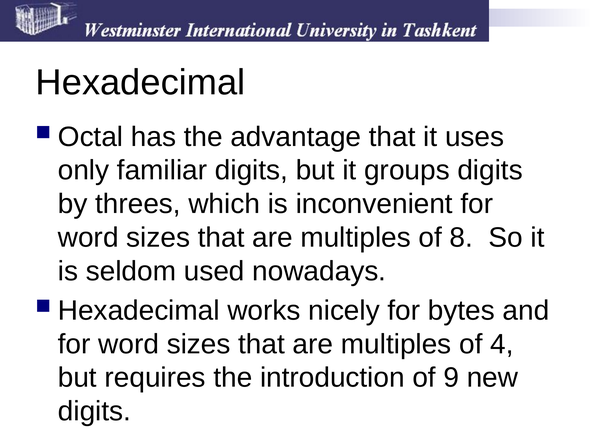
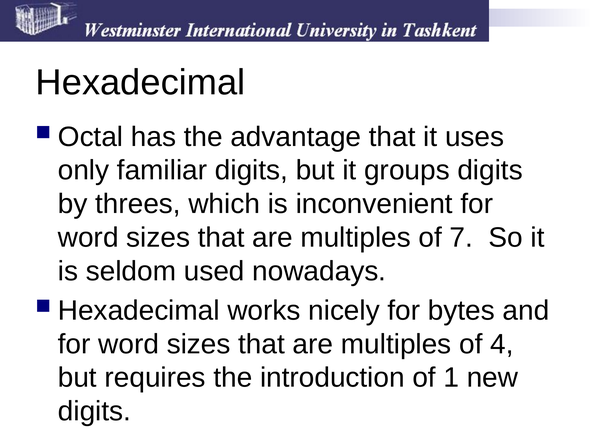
8: 8 -> 7
9: 9 -> 1
